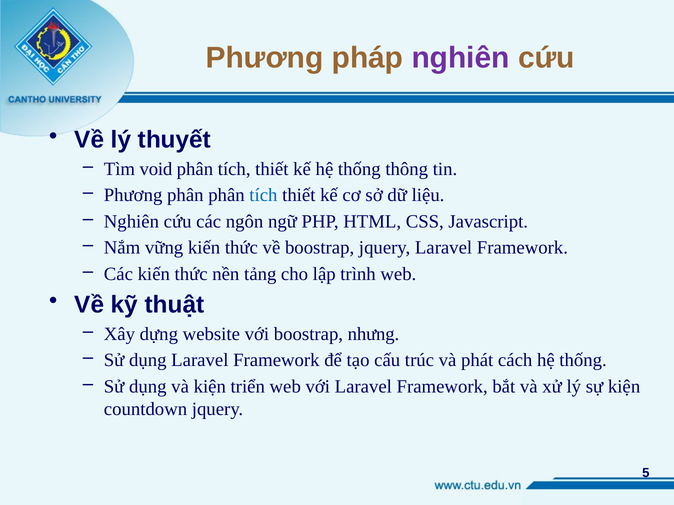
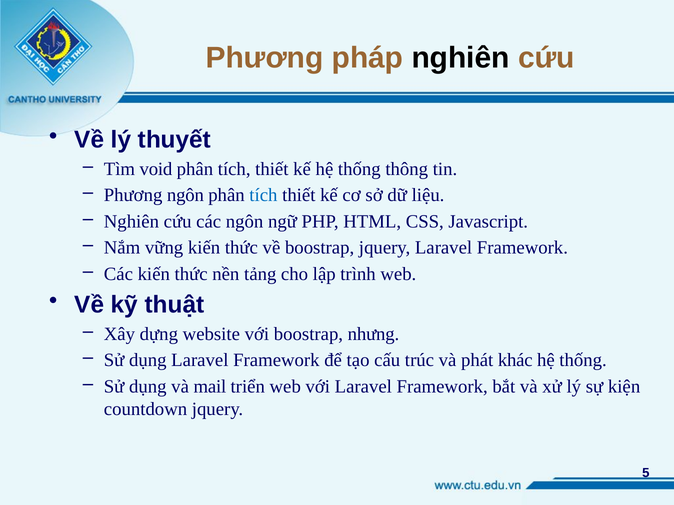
nghiên at (461, 58) colour: purple -> black
Phương phân: phân -> ngôn
cách: cách -> khác
và kiện: kiện -> mail
